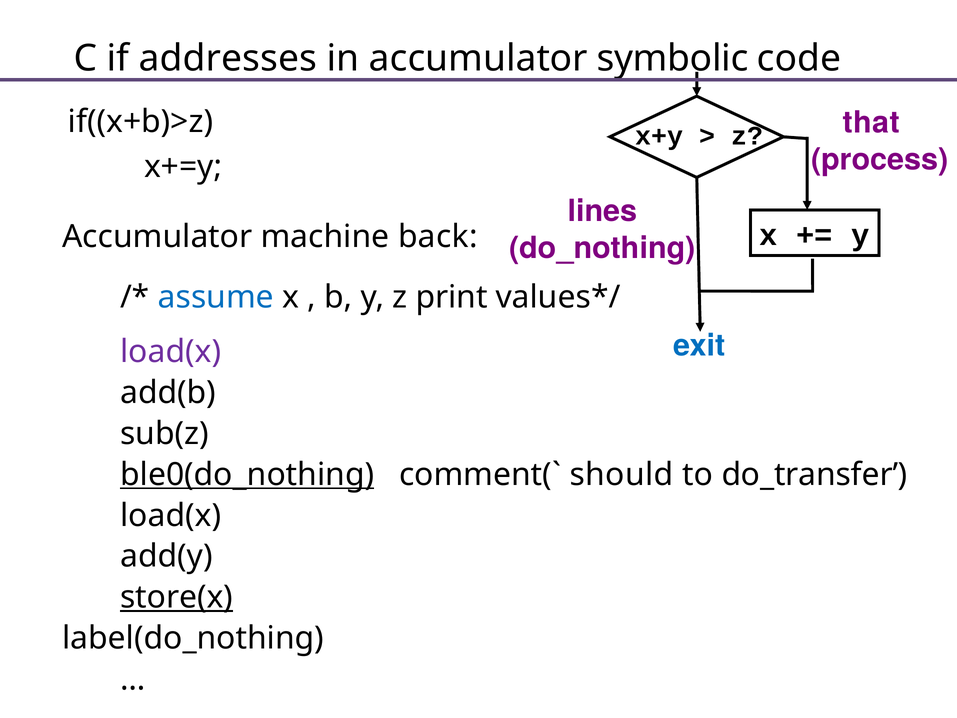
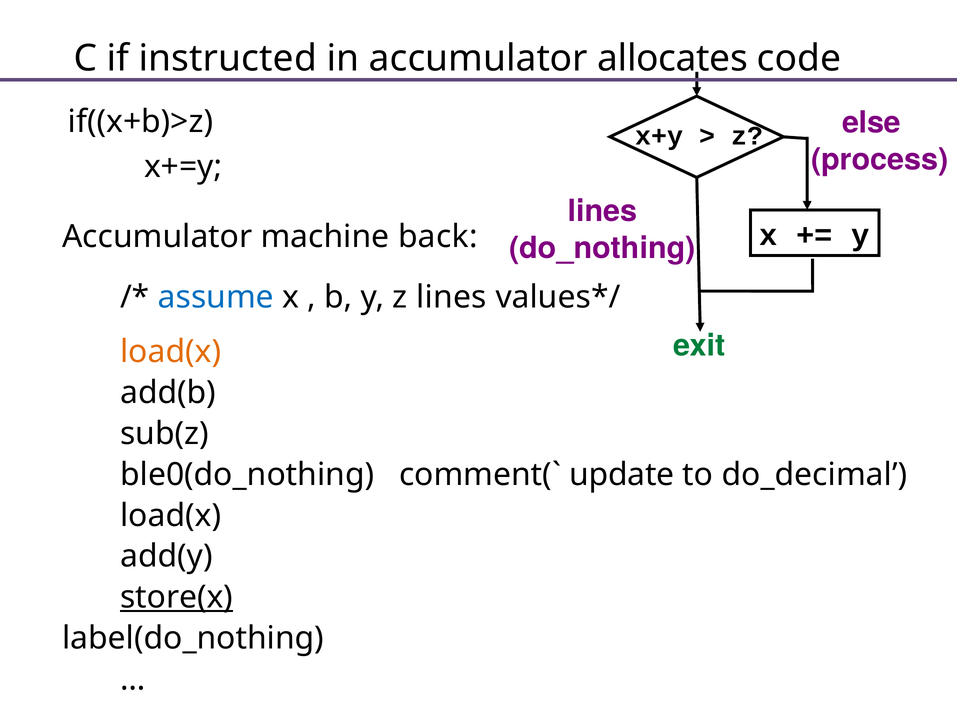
addresses: addresses -> instructed
symbolic: symbolic -> allocates
that: that -> else
z print: print -> lines
exit colour: blue -> green
load(x at (171, 351) colour: purple -> orange
ble0(do_nothing underline: present -> none
should: should -> update
do_transfer: do_transfer -> do_decimal
